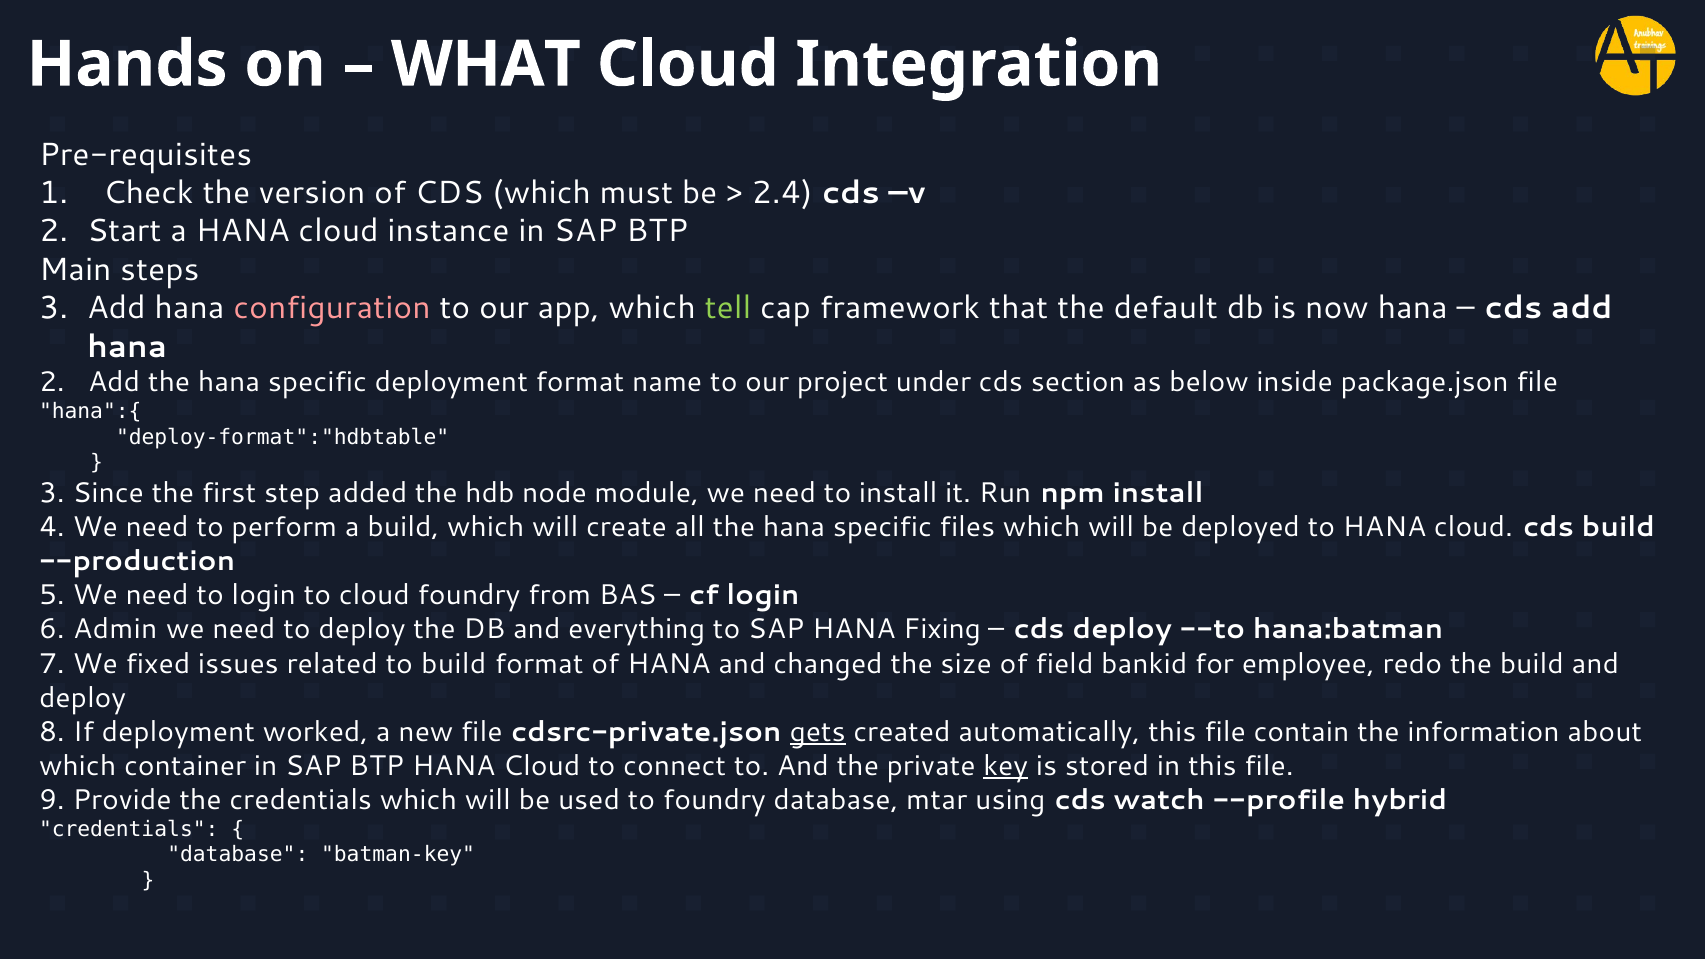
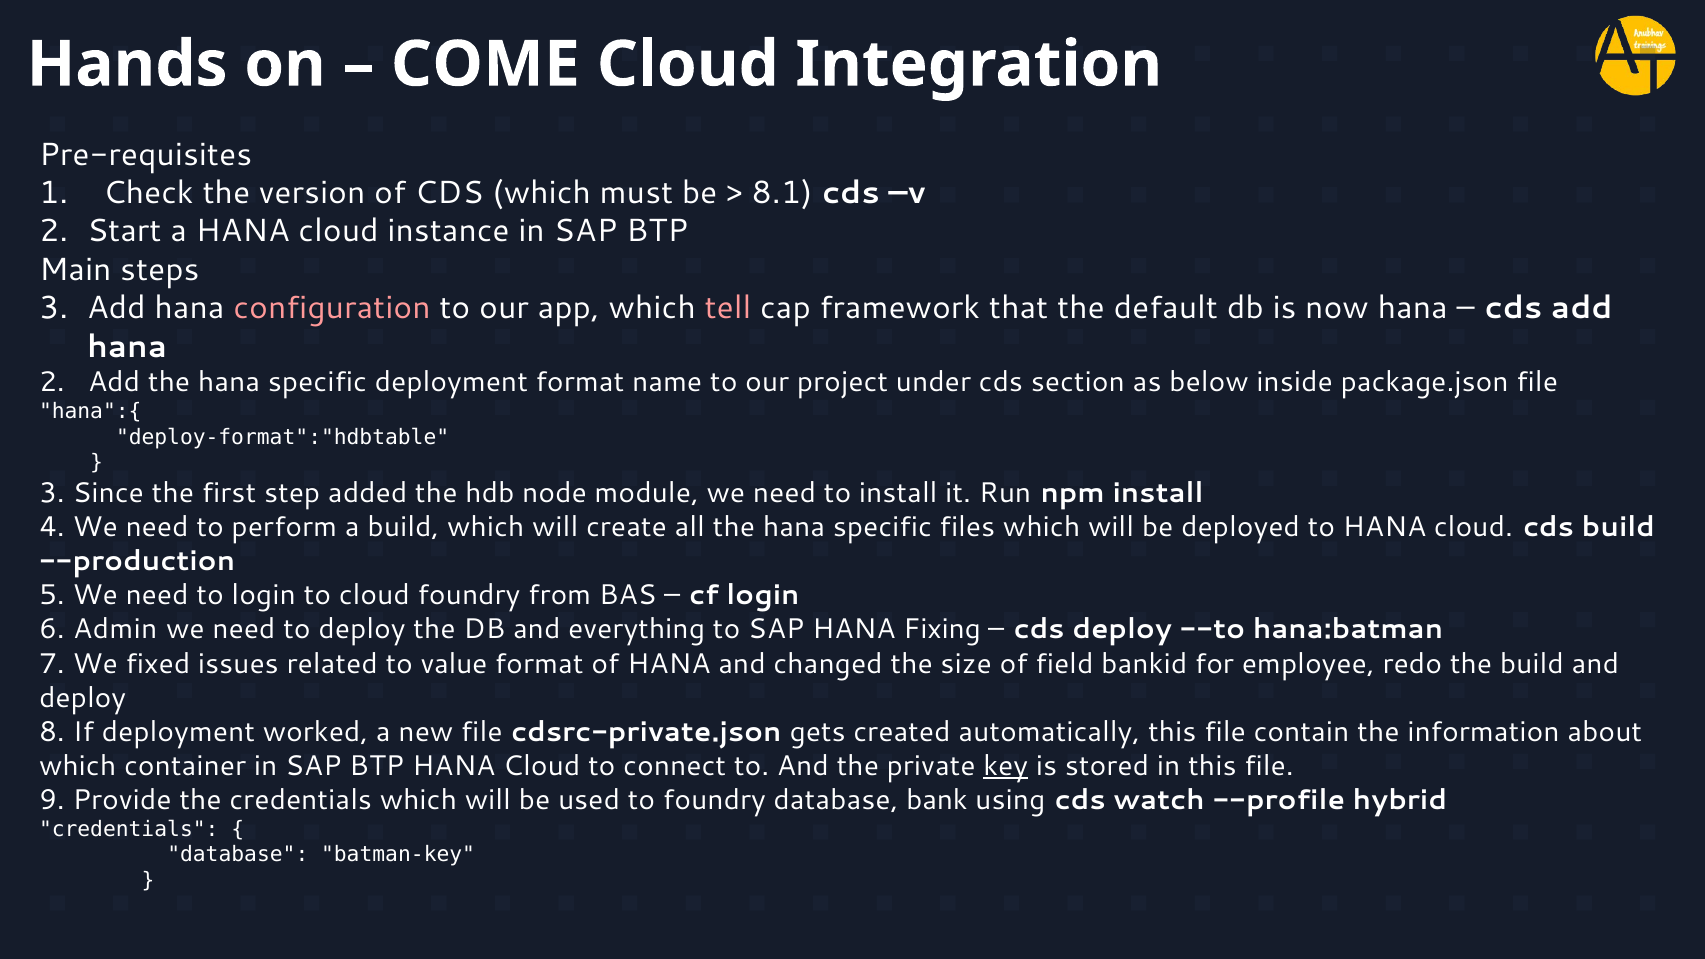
WHAT: WHAT -> COME
2.4: 2.4 -> 8.1
tell colour: light green -> pink
to build: build -> value
gets underline: present -> none
mtar: mtar -> bank
